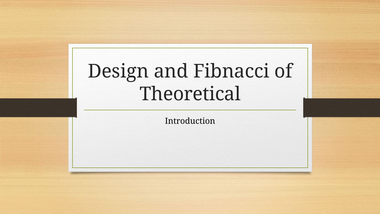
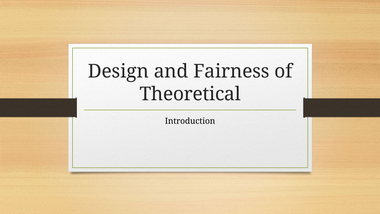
Fibnacci: Fibnacci -> Fairness
